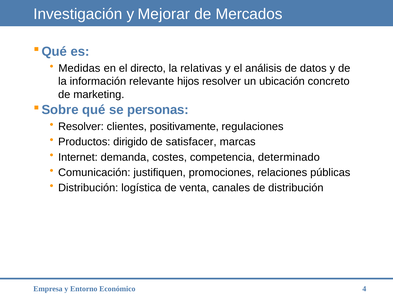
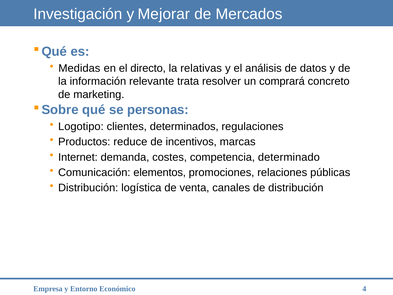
hijos: hijos -> trata
ubicación: ubicación -> comprará
Resolver at (81, 126): Resolver -> Logotipo
positivamente: positivamente -> determinados
dirigido: dirigido -> reduce
satisfacer: satisfacer -> incentivos
justifiquen: justifiquen -> elementos
